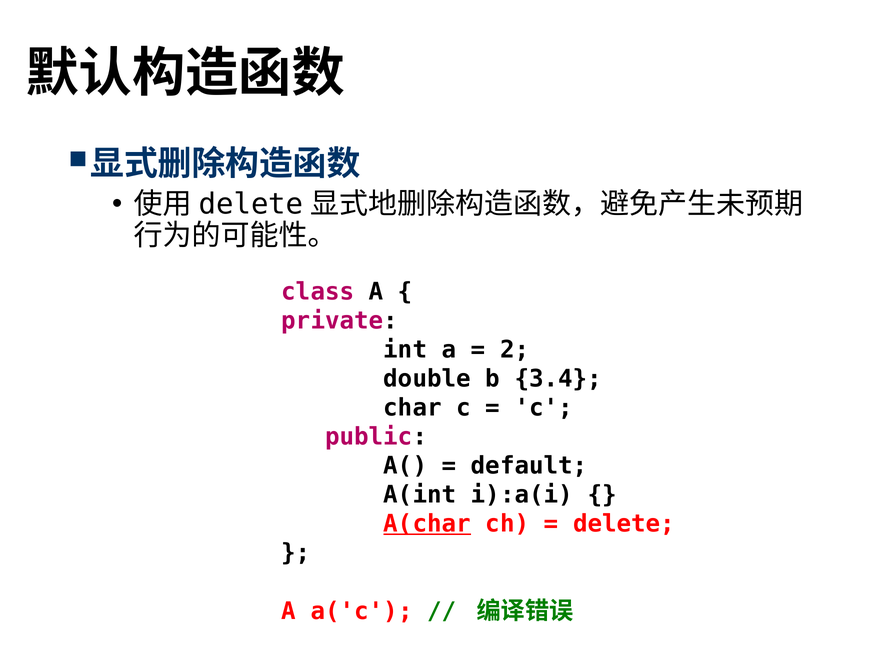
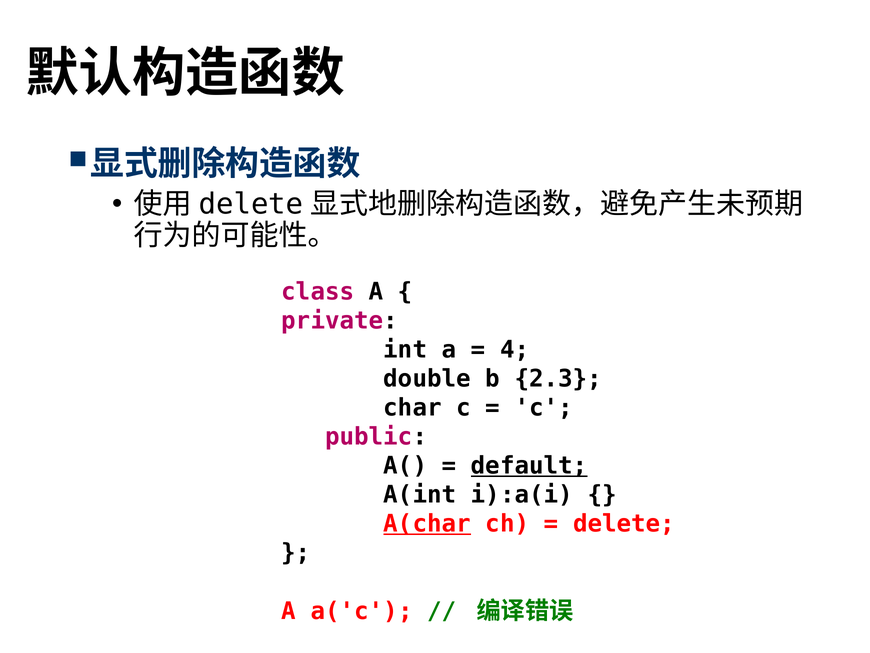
2: 2 -> 4
3.4: 3.4 -> 2.3
default underline: none -> present
